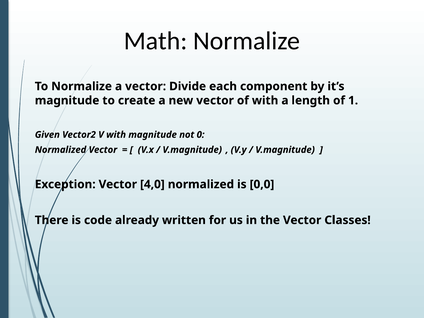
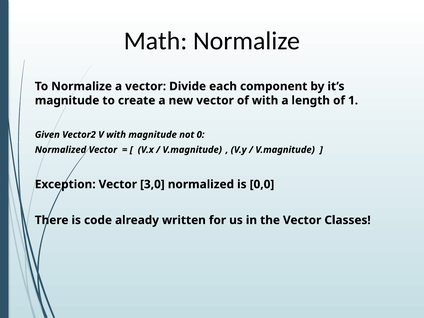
4,0: 4,0 -> 3,0
